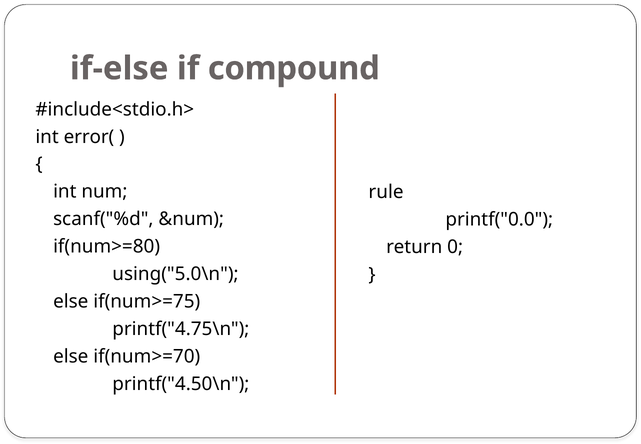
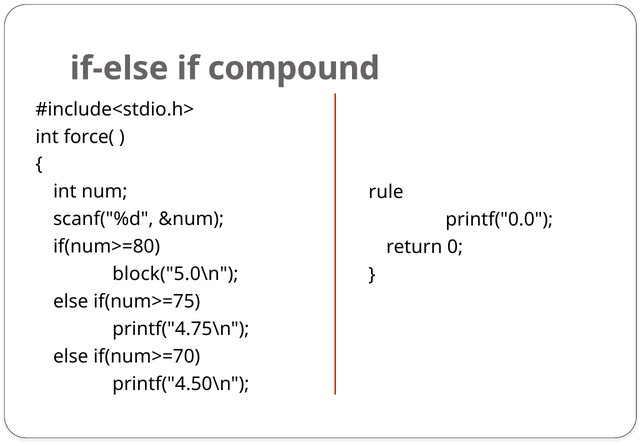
error(: error( -> force(
using("5.0\n: using("5.0\n -> block("5.0\n
